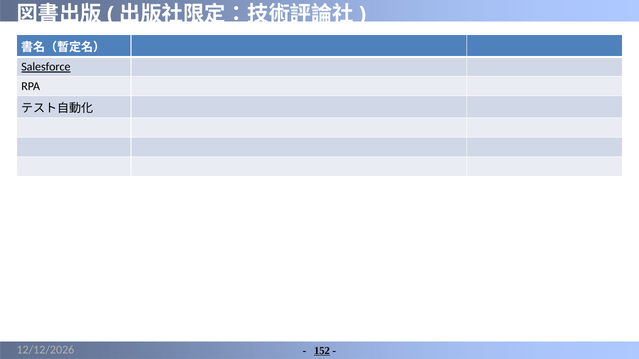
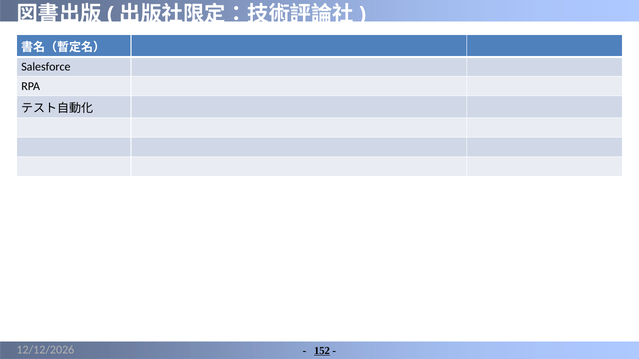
Salesforce underline: present -> none
